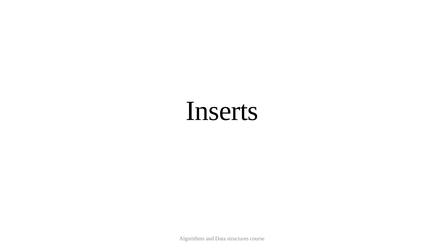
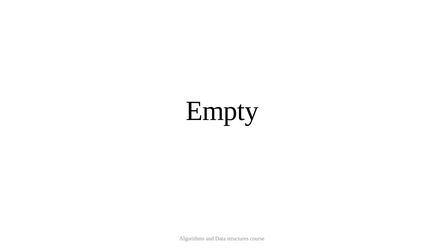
Inserts: Inserts -> Empty
